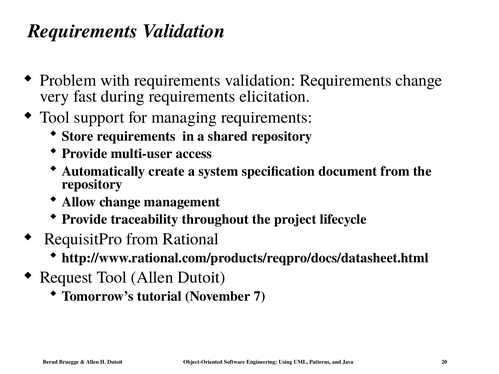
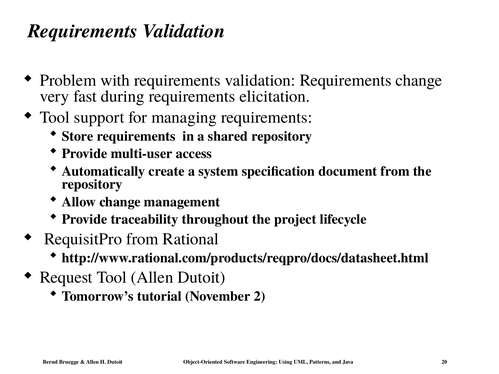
7: 7 -> 2
